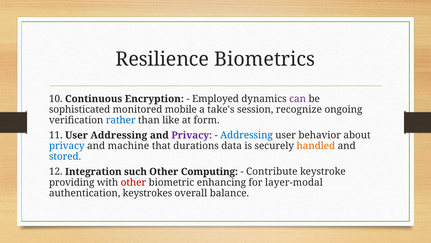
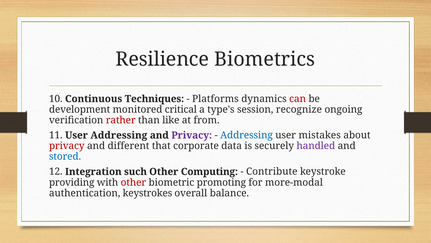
Encryption: Encryption -> Techniques
Employed: Employed -> Platforms
can colour: purple -> red
sophisticated: sophisticated -> development
mobile: mobile -> critical
take's: take's -> type's
rather colour: blue -> red
form: form -> from
behavior: behavior -> mistakes
privacy at (67, 146) colour: blue -> red
machine: machine -> different
durations: durations -> corporate
handled colour: orange -> purple
enhancing: enhancing -> promoting
layer-modal: layer-modal -> more-modal
